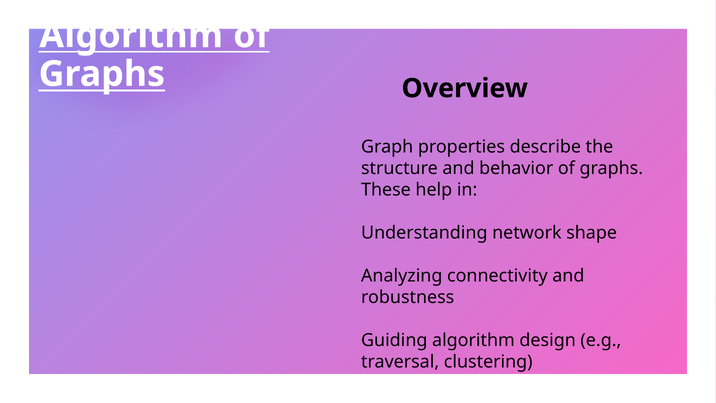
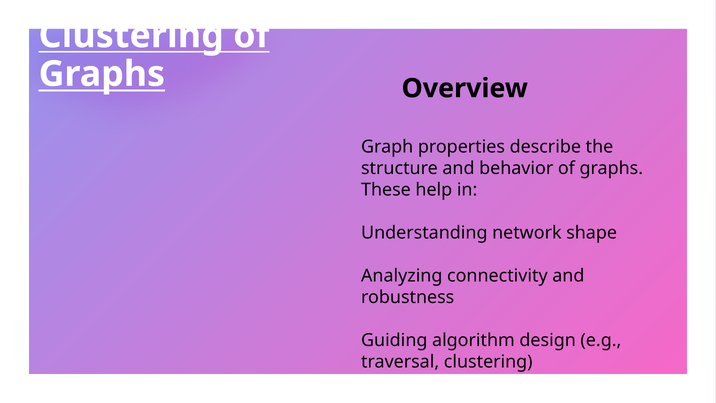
Algorithm at (131, 35): Algorithm -> Clustering
